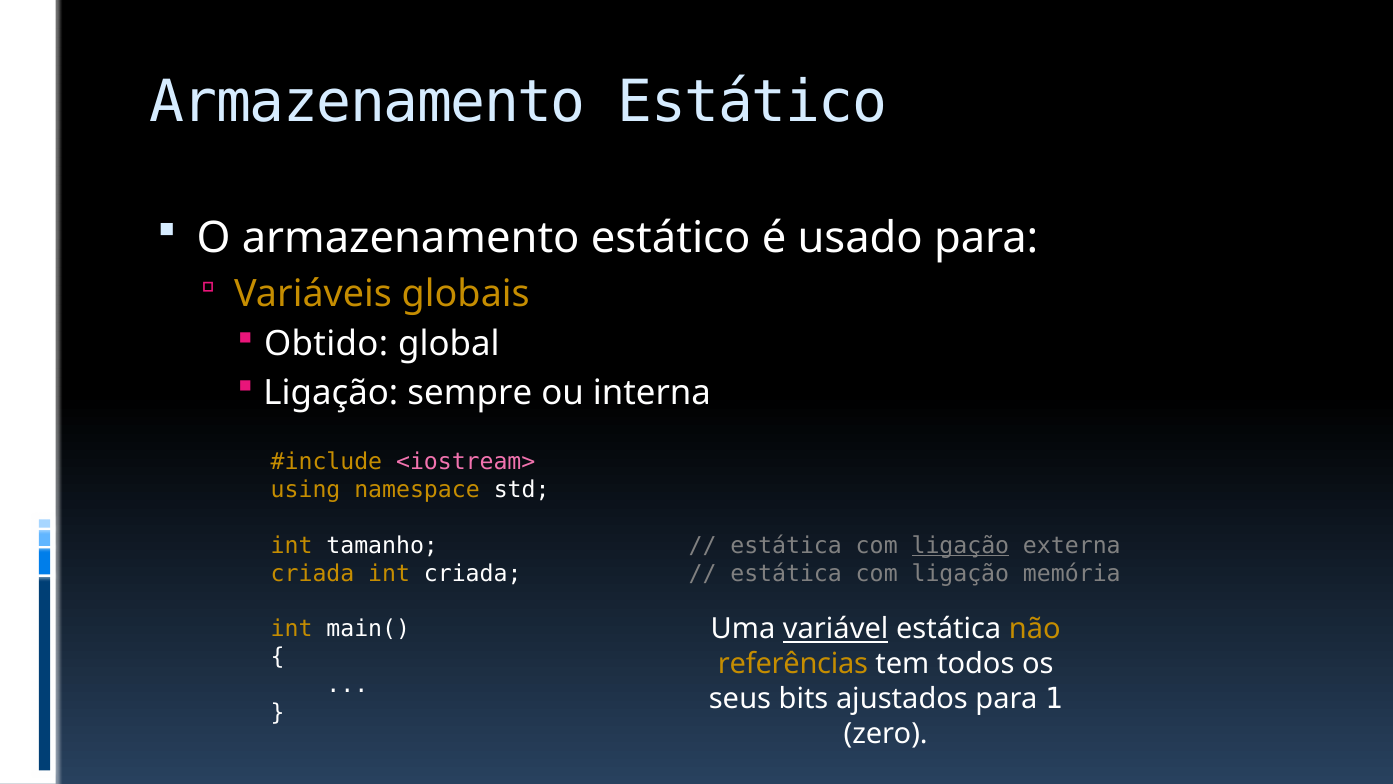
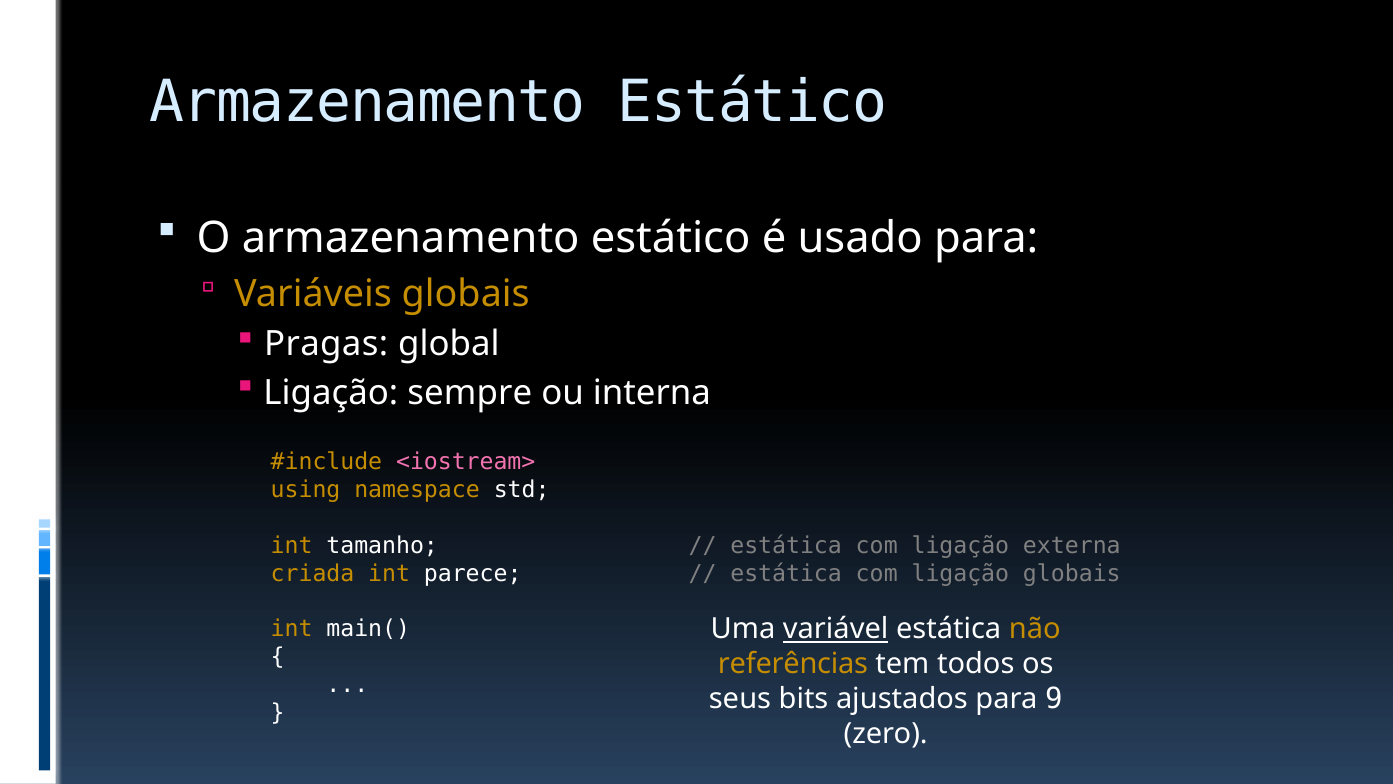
Obtido: Obtido -> Pragas
ligação at (960, 545) underline: present -> none
int criada: criada -> parece
ligação memória: memória -> globais
1: 1 -> 9
